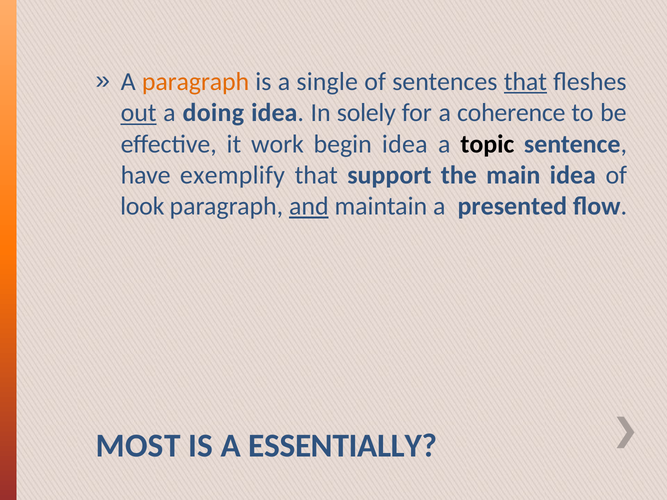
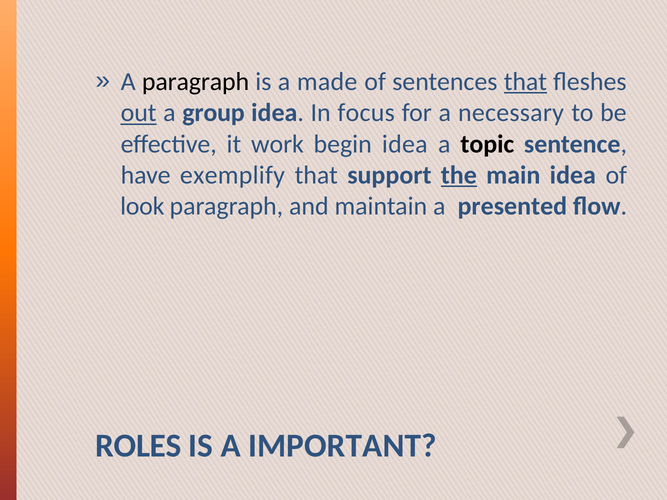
paragraph at (196, 82) colour: orange -> black
single: single -> made
doing: doing -> group
solely: solely -> focus
coherence: coherence -> necessary
the underline: none -> present
and underline: present -> none
MOST: MOST -> ROLES
ESSENTIALLY: ESSENTIALLY -> IMPORTANT
